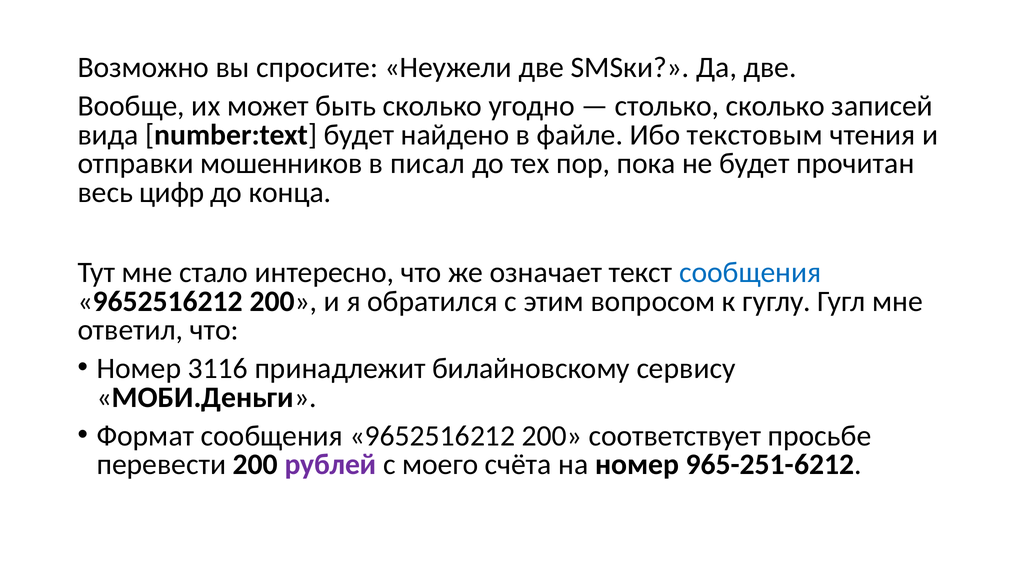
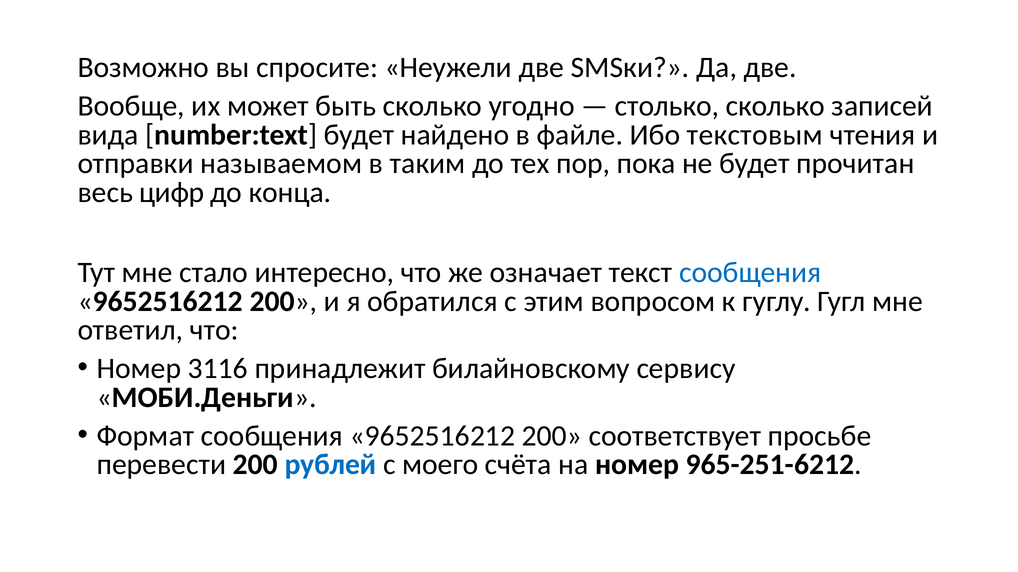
мошенников: мошенников -> называемом
писал: писал -> таким
рублей colour: purple -> blue
